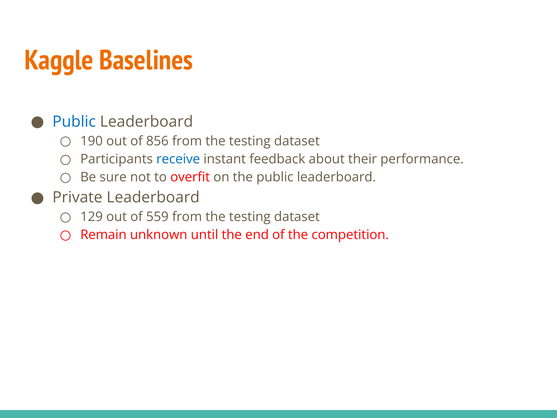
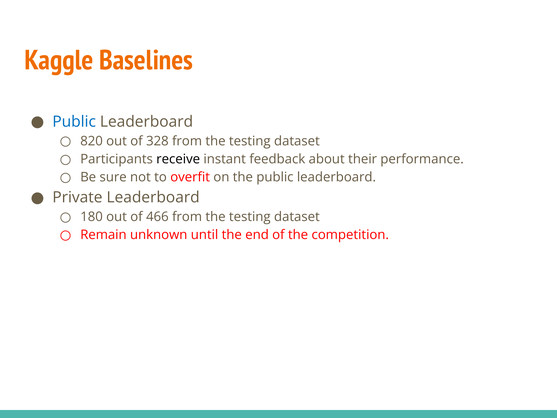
190: 190 -> 820
856: 856 -> 328
receive colour: blue -> black
129: 129 -> 180
559: 559 -> 466
